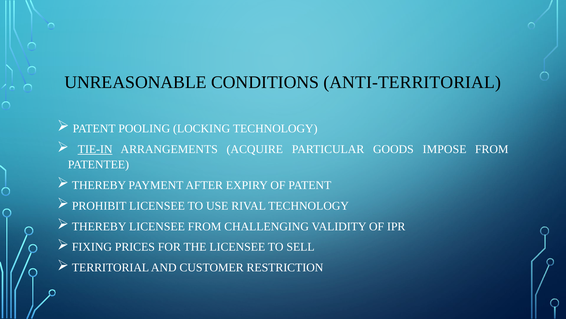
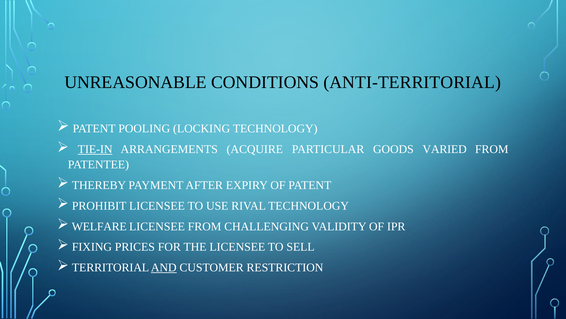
IMPOSE: IMPOSE -> VARIED
THEREBY at (99, 226): THEREBY -> WELFARE
AND underline: none -> present
